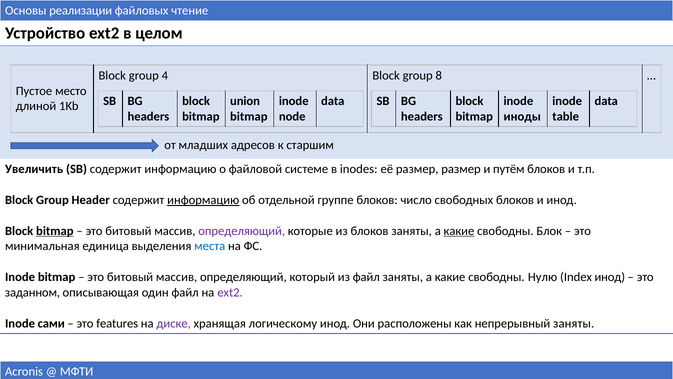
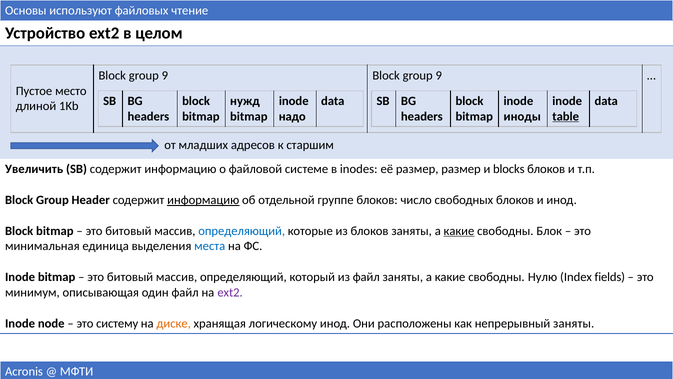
реализации: реализации -> используют
4 at (165, 75): 4 -> 9
8 at (439, 75): 8 -> 9
union: union -> нужд
node: node -> надо
table underline: none -> present
путём: путём -> blocks
bitmap at (55, 231) underline: present -> none
определяющий at (242, 231) colour: purple -> blue
Index инод: инод -> fields
заданном: заданном -> минимум
сами: сами -> node
features: features -> систему
диске colour: purple -> orange
